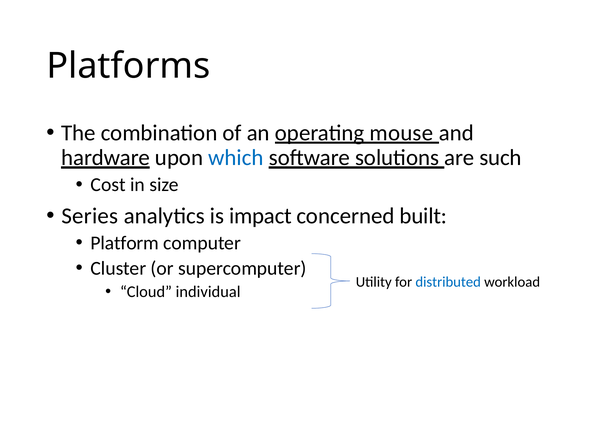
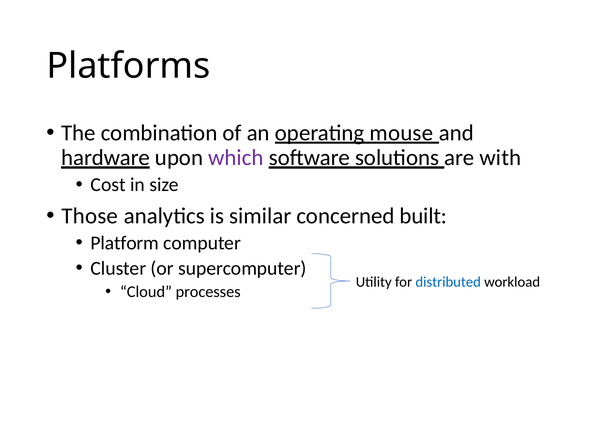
which colour: blue -> purple
such: such -> with
Series: Series -> Those
impact: impact -> similar
individual: individual -> processes
